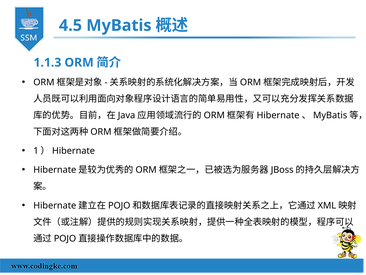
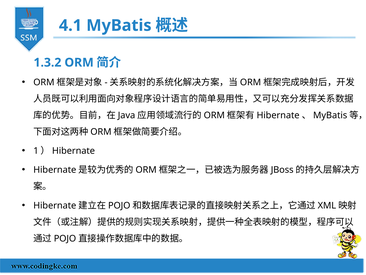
4.5: 4.5 -> 4.1
1.1.3: 1.1.3 -> 1.3.2
